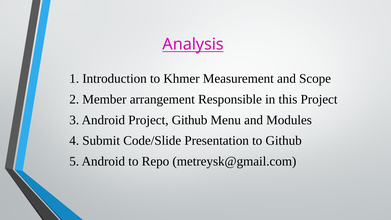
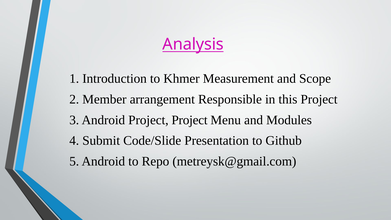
Project Github: Github -> Project
